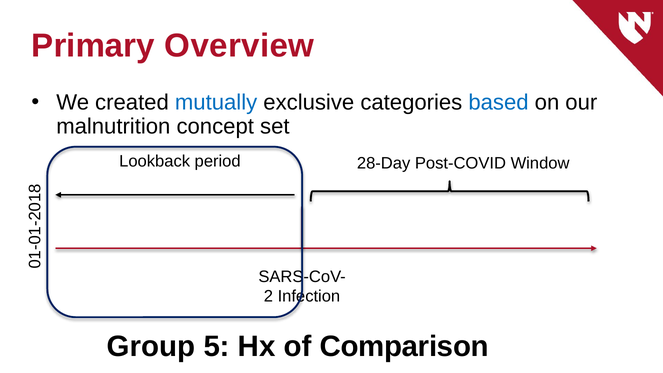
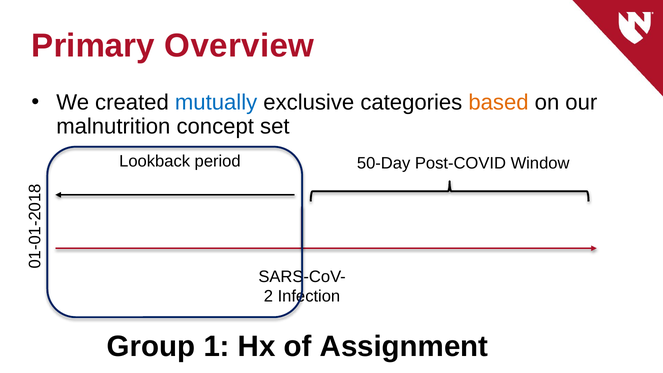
based colour: blue -> orange
28-Day: 28-Day -> 50-Day
Group 5: 5 -> 1
Comparison: Comparison -> Assignment
